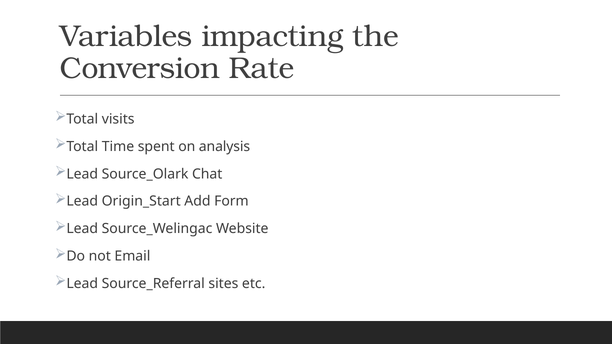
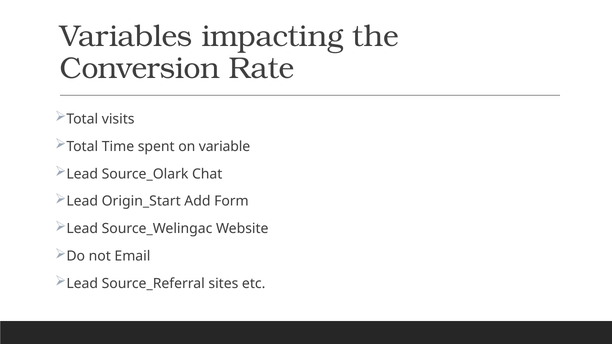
analysis: analysis -> variable
